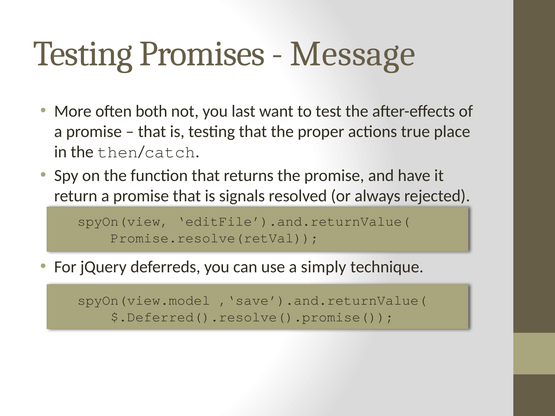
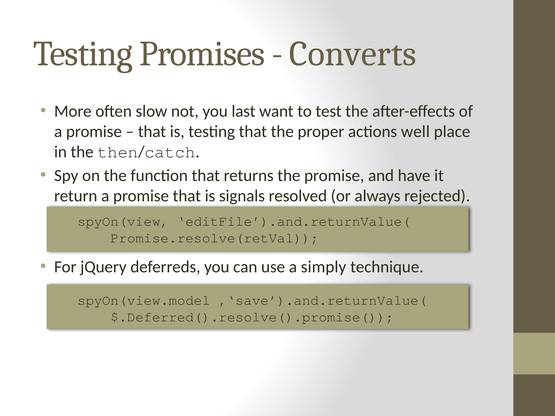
Message: Message -> Converts
both: both -> slow
true: true -> well
